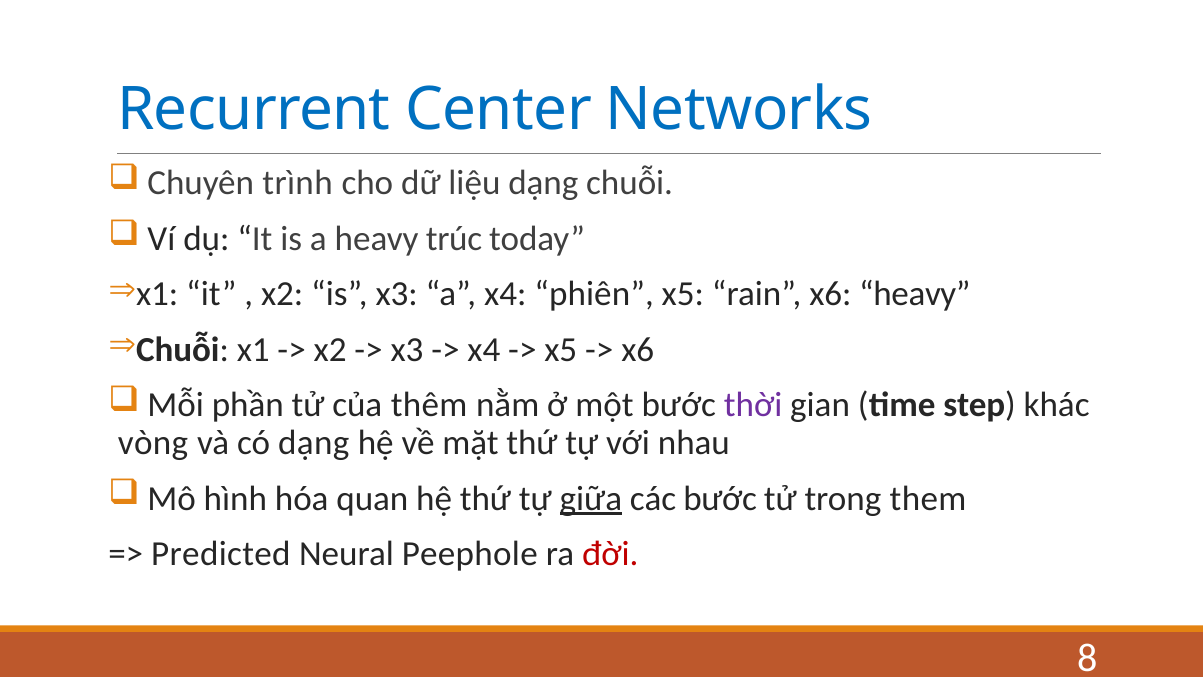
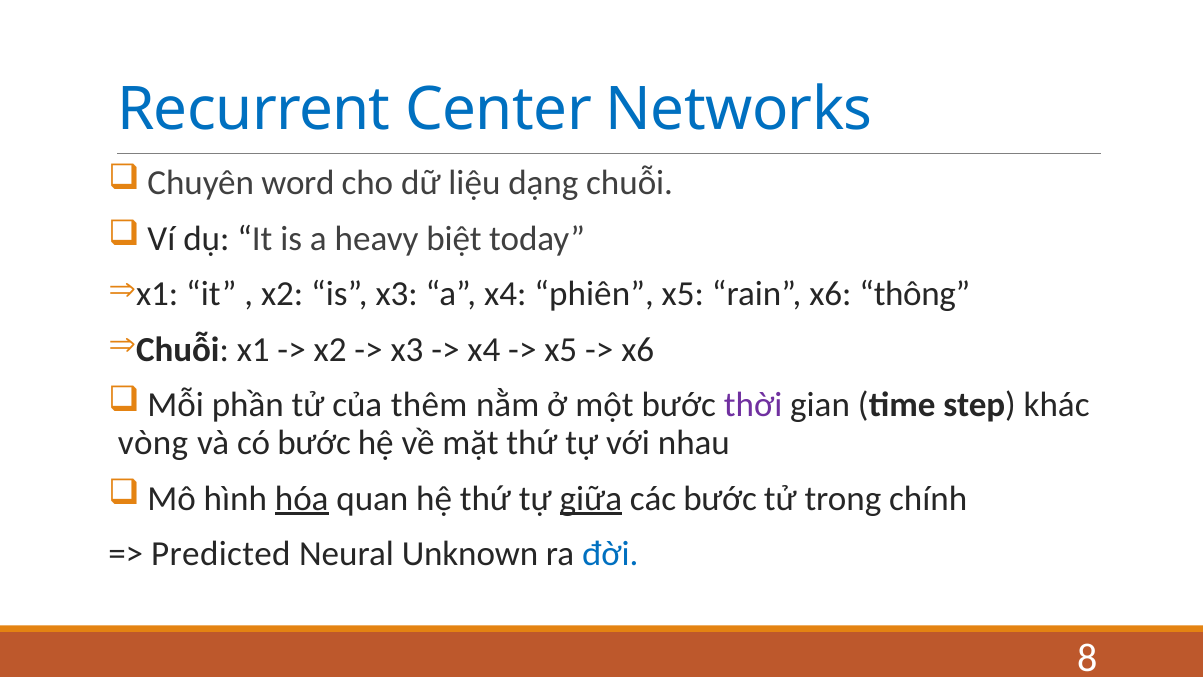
trình: trình -> word
trúc: trúc -> biệt
x6 heavy: heavy -> thông
có dạng: dạng -> bước
hóa underline: none -> present
them: them -> chính
Peephole: Peephole -> Unknown
đời colour: red -> blue
